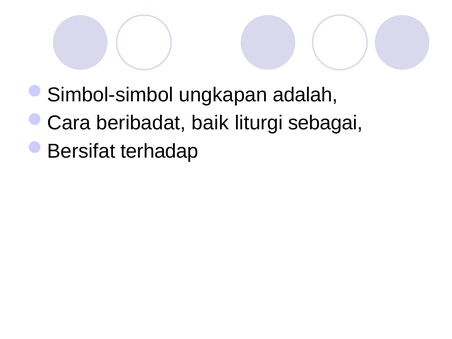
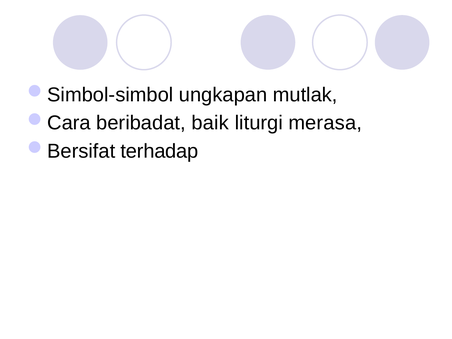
adalah: adalah -> mutlak
sebagai: sebagai -> merasa
